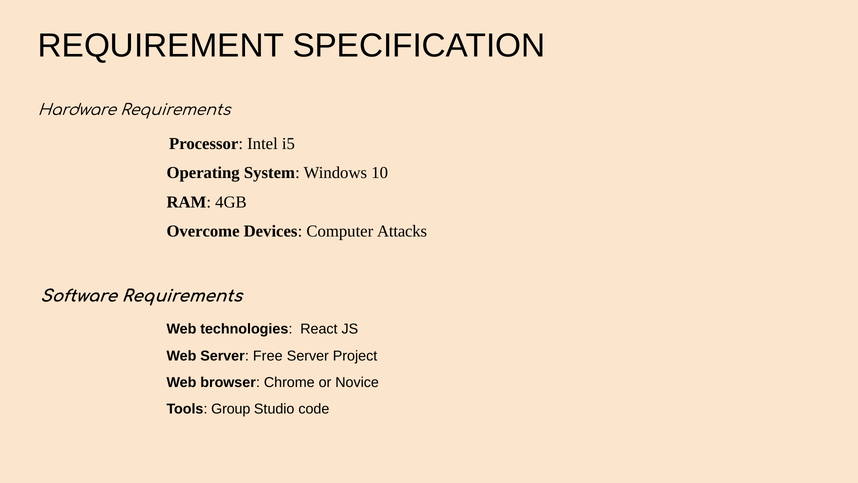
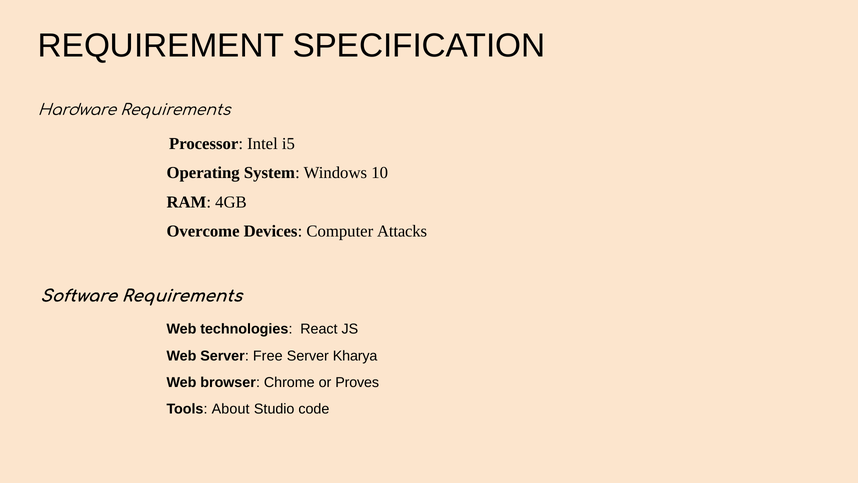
Project: Project -> Kharya
Novice: Novice -> Proves
Group: Group -> About
